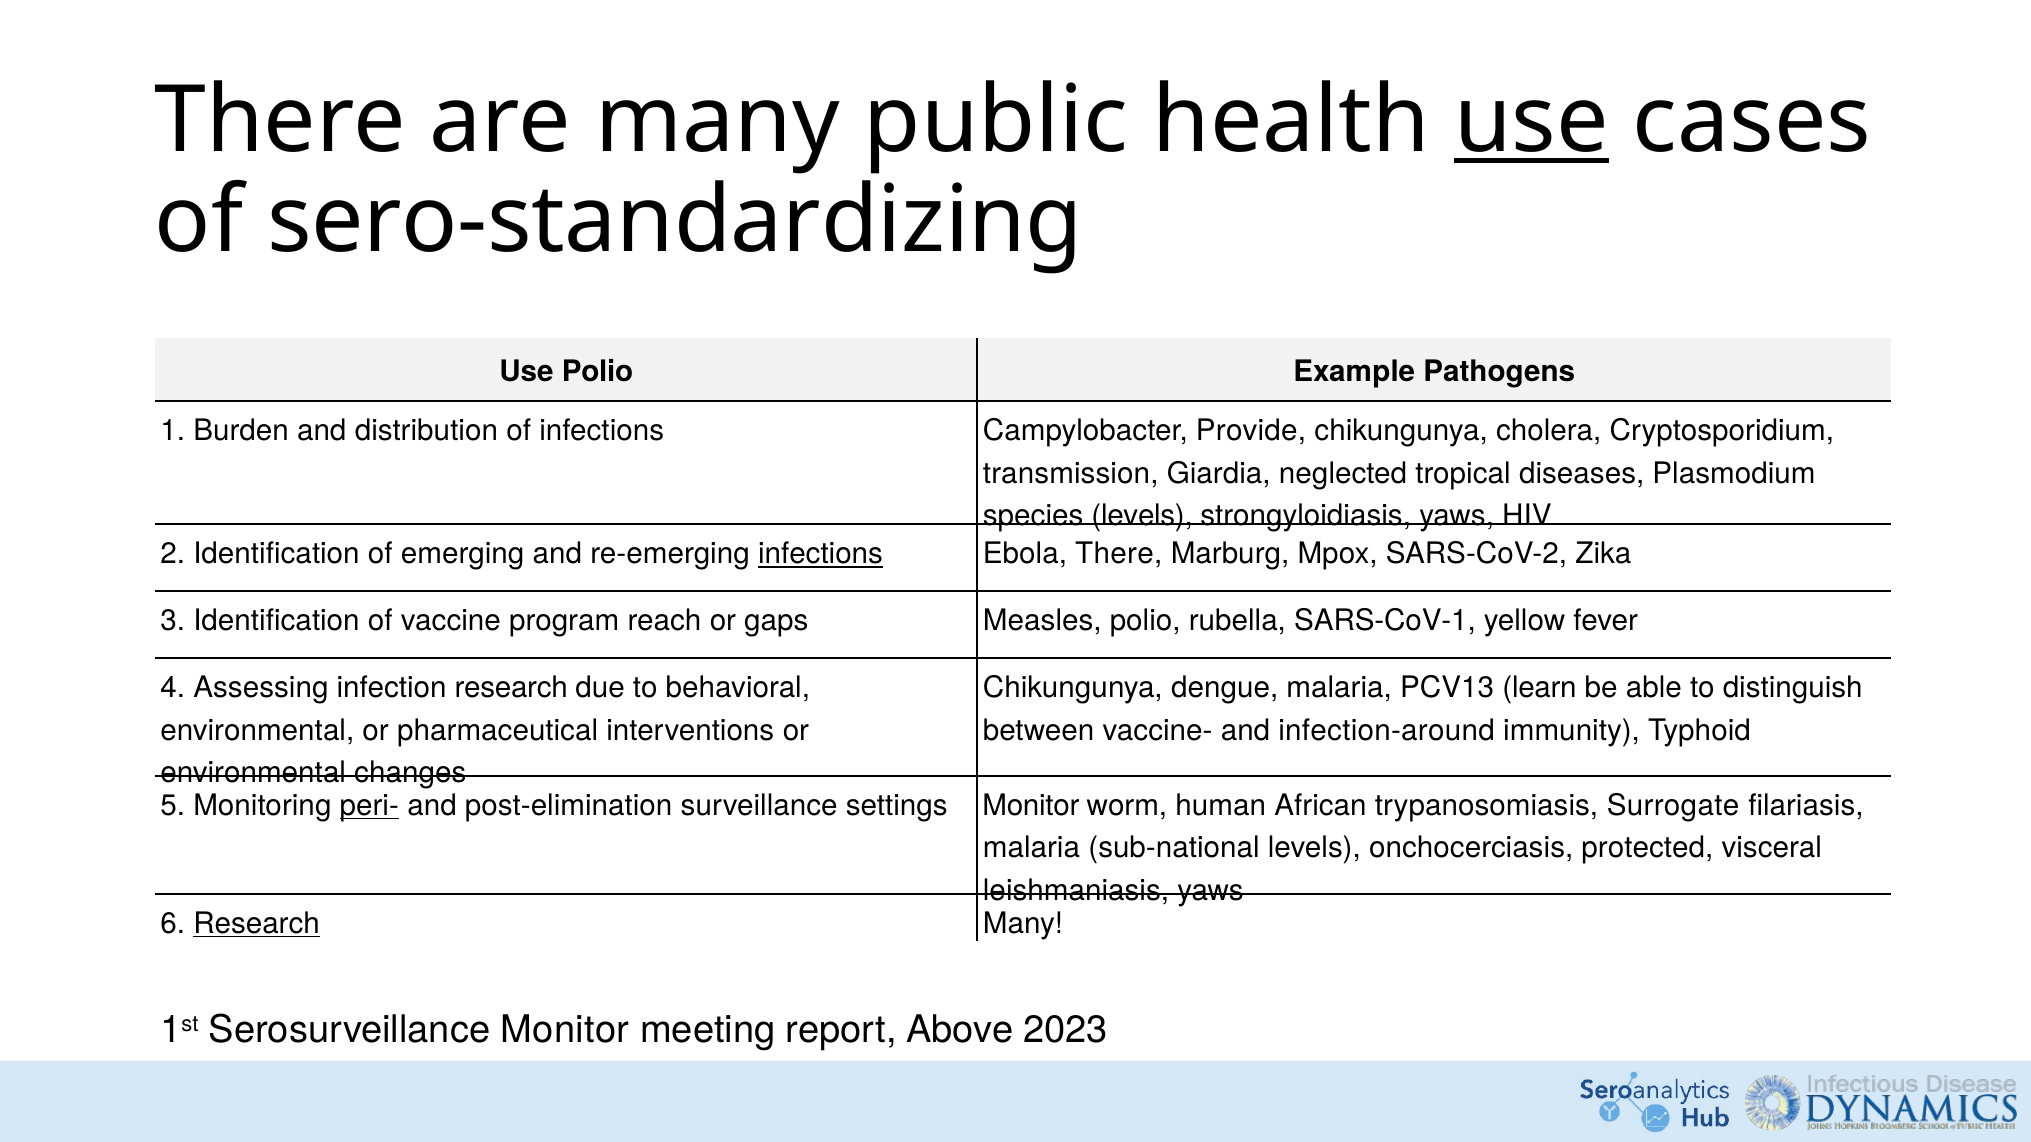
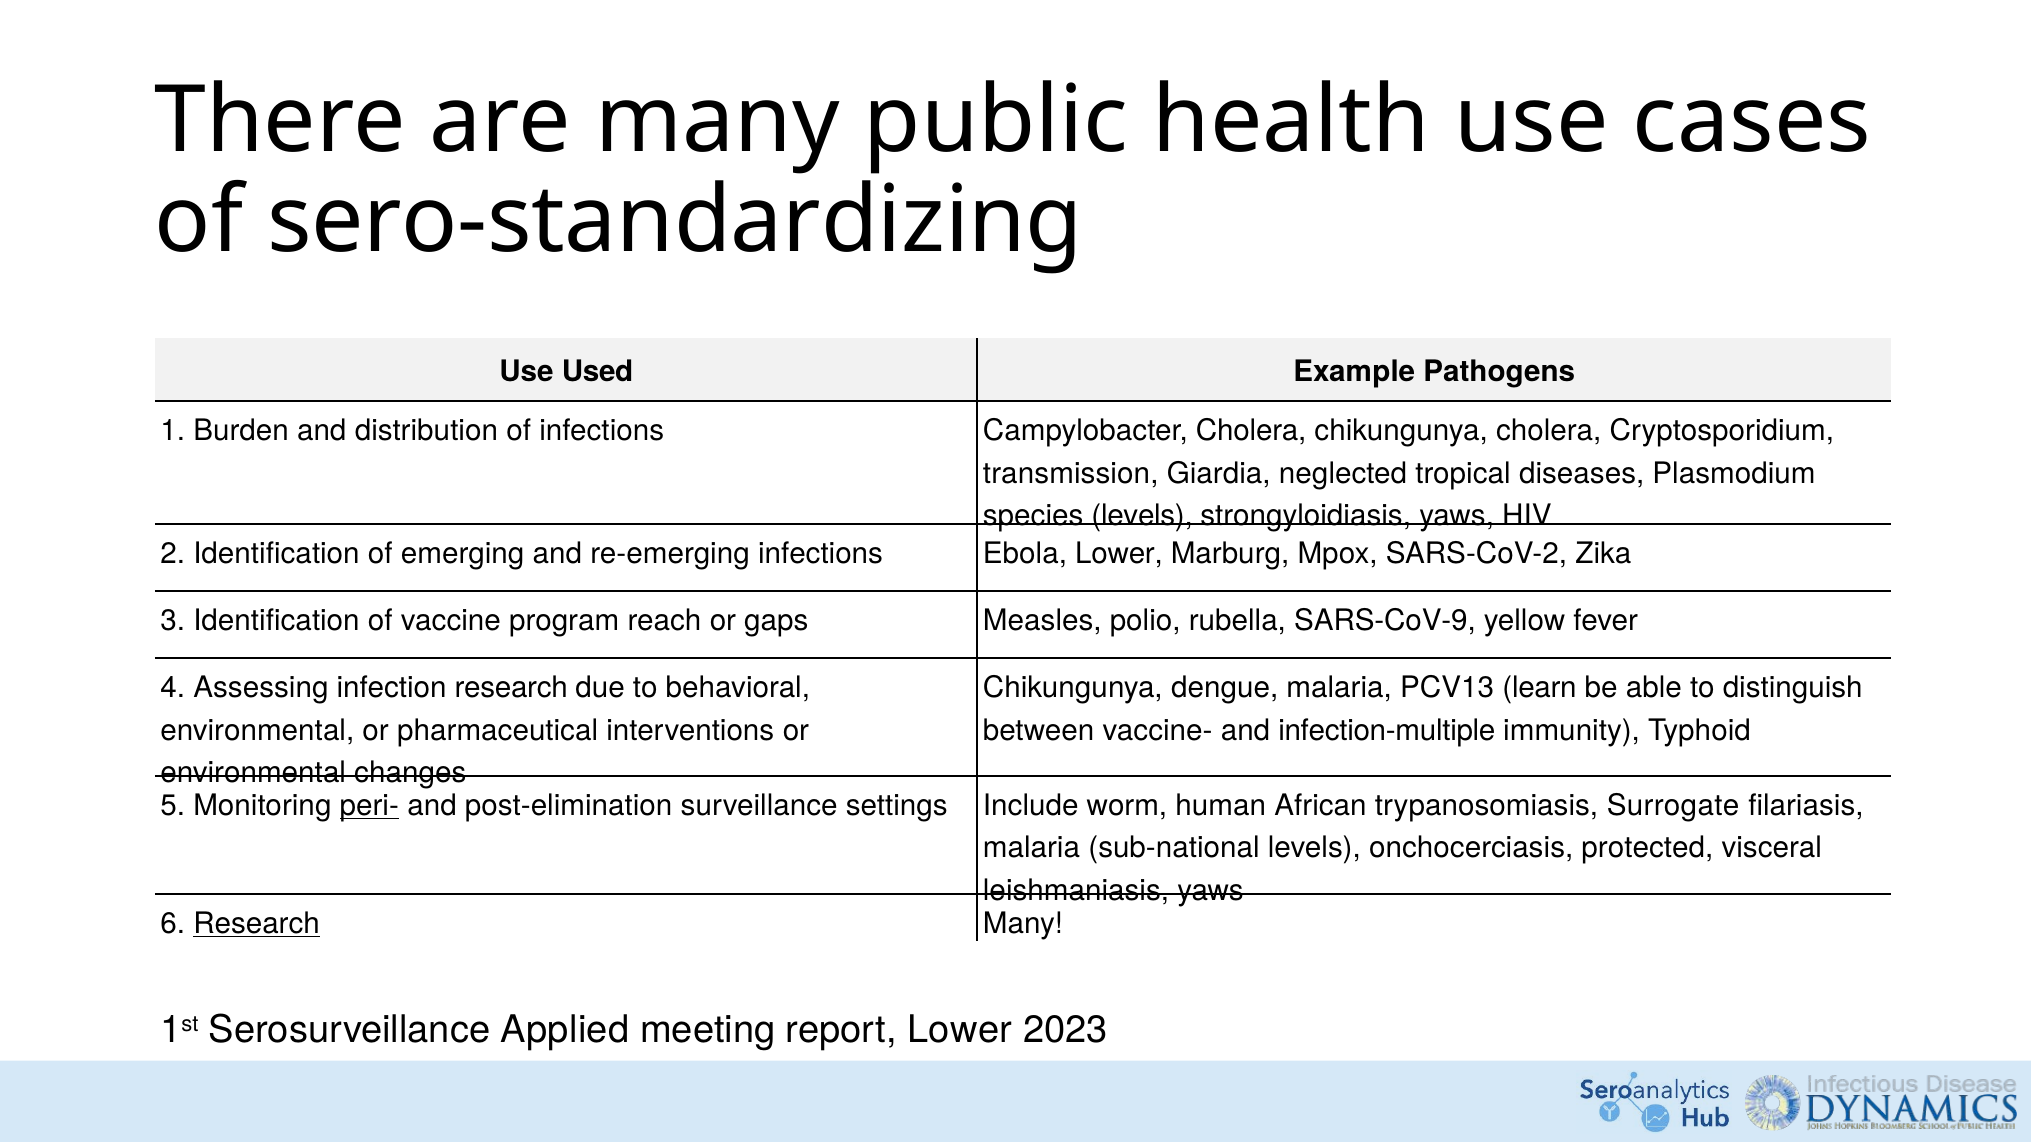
use at (1531, 120) underline: present -> none
Use Polio: Polio -> Used
Campylobacter Provide: Provide -> Cholera
infections at (821, 554) underline: present -> none
Ebola There: There -> Lower
SARS-CoV-1: SARS-CoV-1 -> SARS-CoV-9
infection-around: infection-around -> infection-multiple
settings Monitor: Monitor -> Include
Serosurveillance Monitor: Monitor -> Applied
report Above: Above -> Lower
